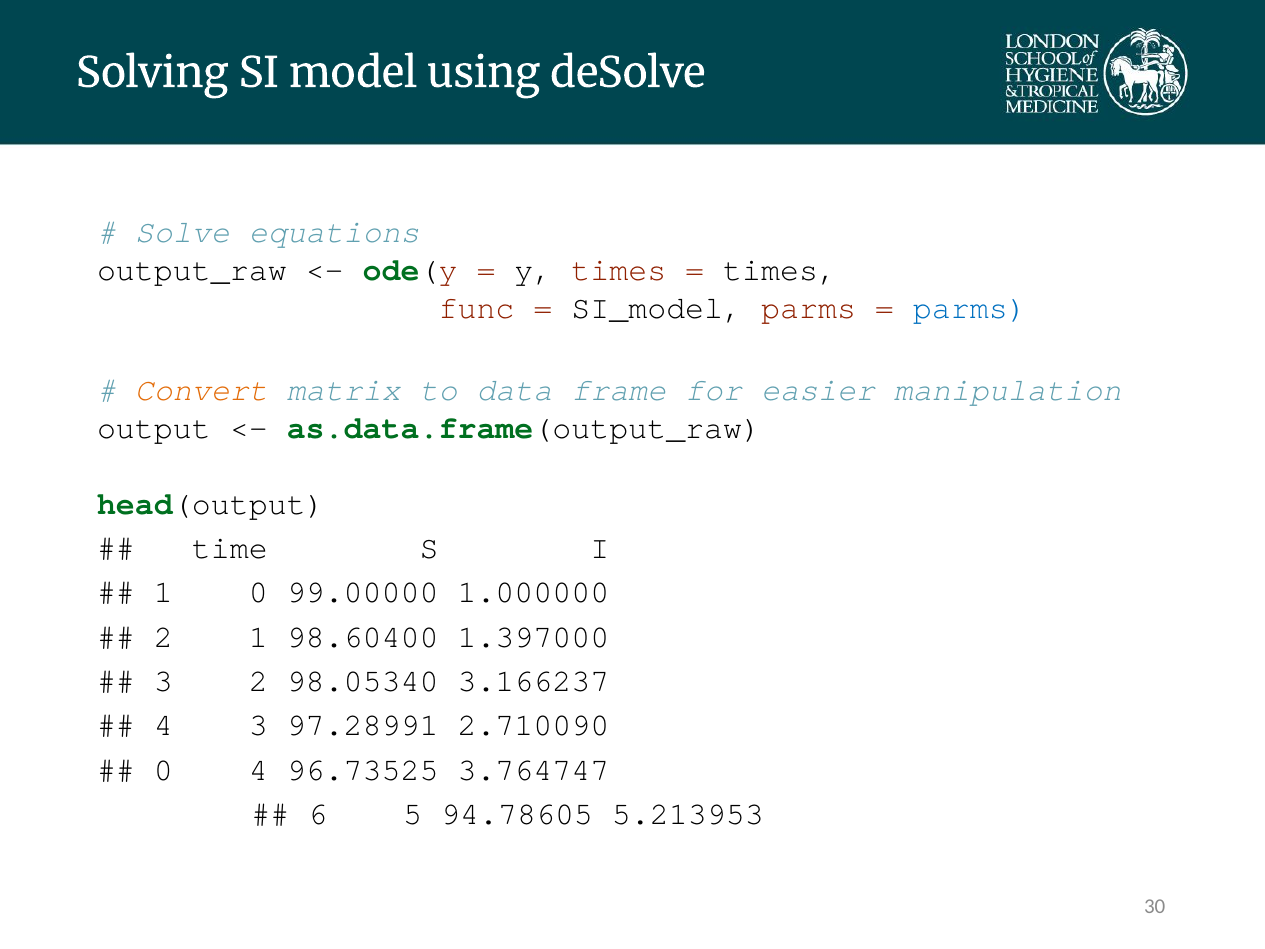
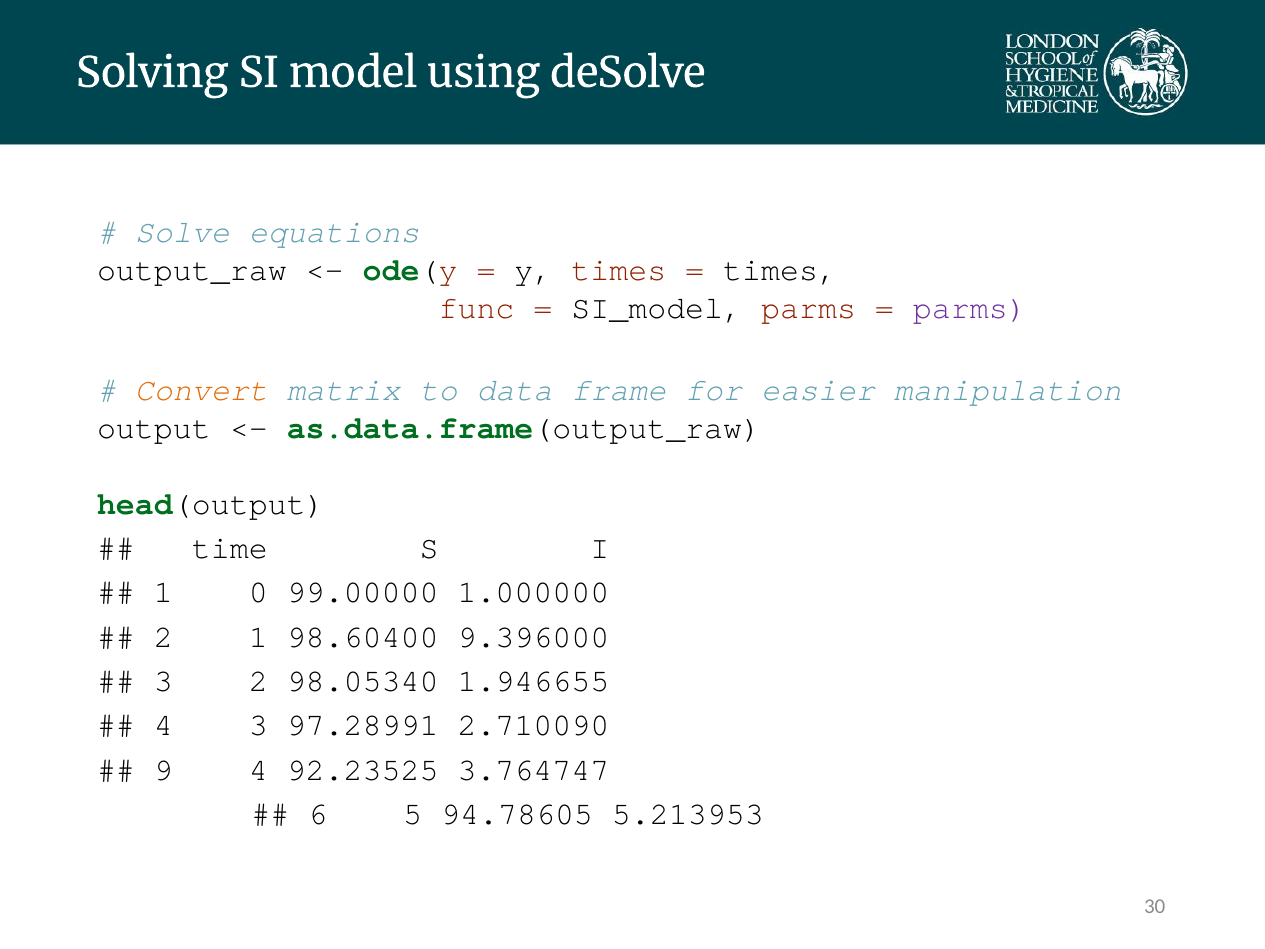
parms at (970, 308) colour: blue -> purple
1.397000: 1.397000 -> 9.396000
3.166237: 3.166237 -> 1.946655
0 at (163, 769): 0 -> 9
96.73525: 96.73525 -> 92.23525
